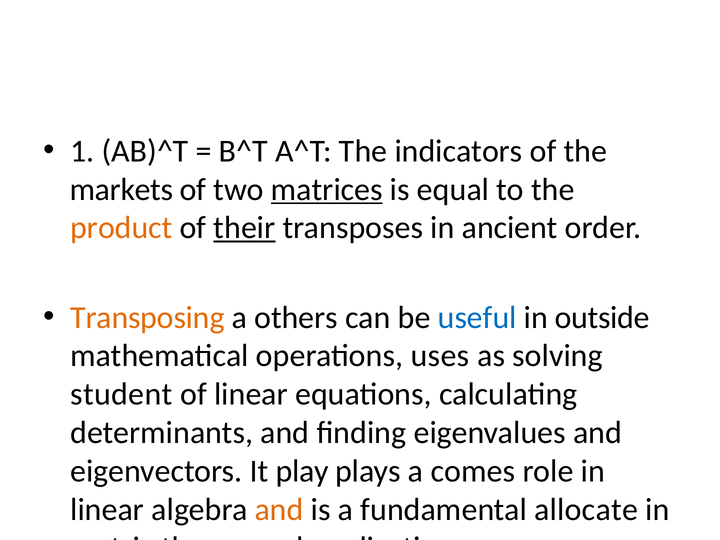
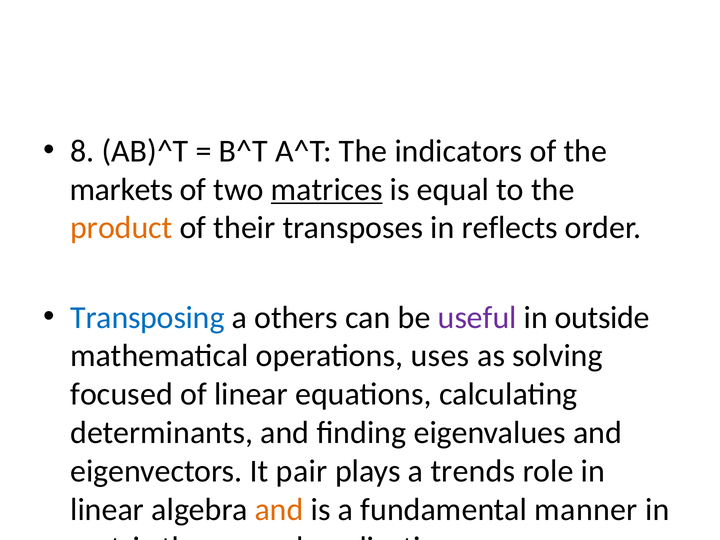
1: 1 -> 8
their underline: present -> none
ancient: ancient -> reflects
Transposing colour: orange -> blue
useful colour: blue -> purple
student: student -> focused
play: play -> pair
comes: comes -> trends
allocate: allocate -> manner
